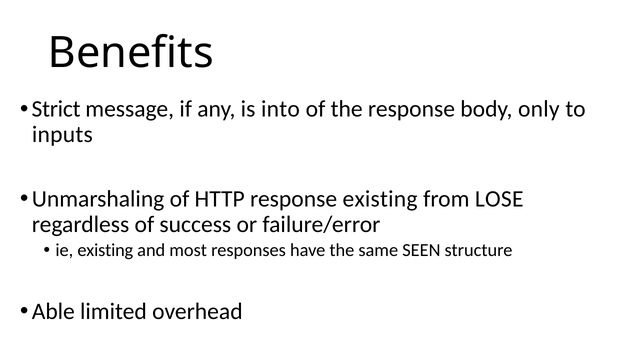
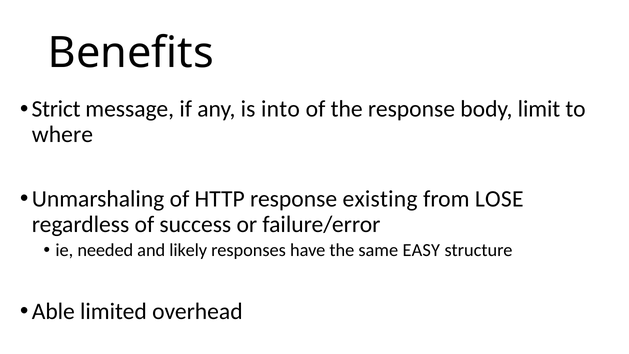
only: only -> limit
inputs: inputs -> where
ie existing: existing -> needed
most: most -> likely
SEEN: SEEN -> EASY
